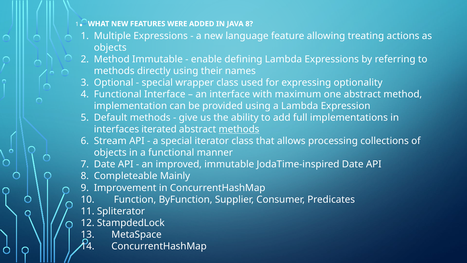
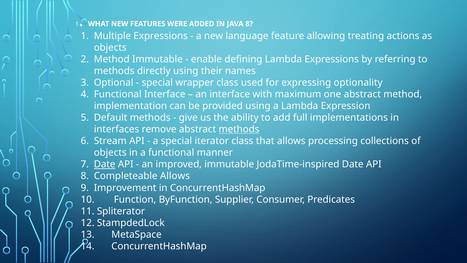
iterated: iterated -> remove
Date at (105, 164) underline: none -> present
Completeable Mainly: Mainly -> Allows
